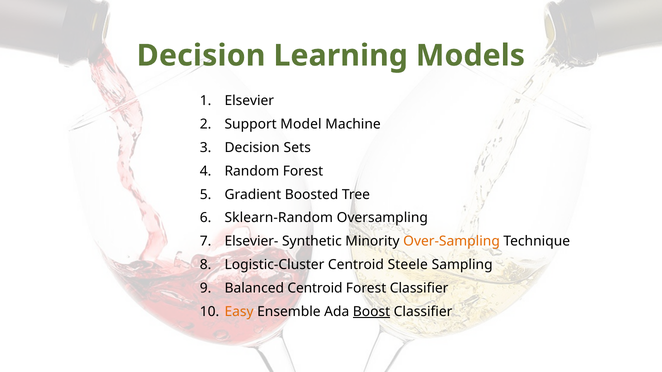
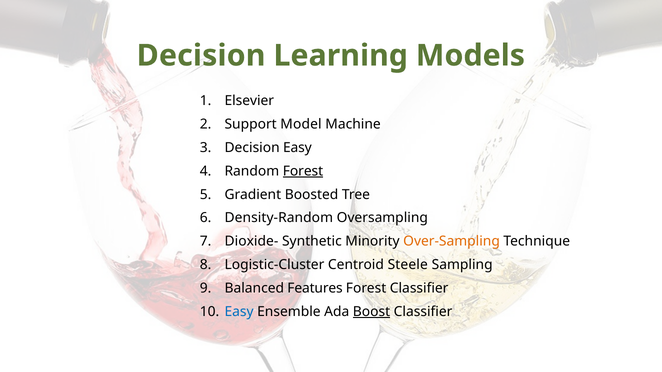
Decision Sets: Sets -> Easy
Forest at (303, 171) underline: none -> present
Sklearn-Random: Sklearn-Random -> Density-Random
Elsevier-: Elsevier- -> Dioxide-
Balanced Centroid: Centroid -> Features
Easy at (239, 312) colour: orange -> blue
